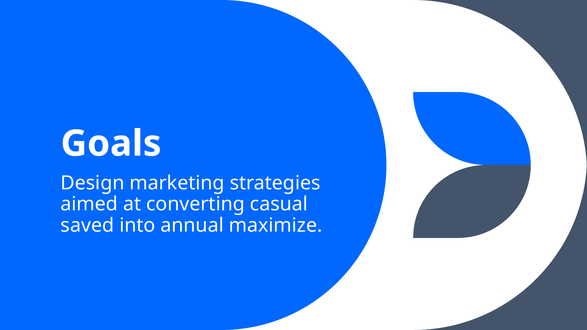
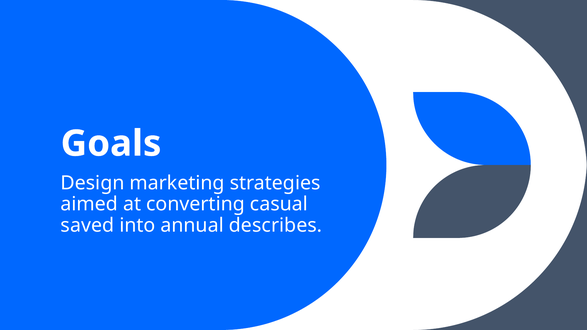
maximize: maximize -> describes
